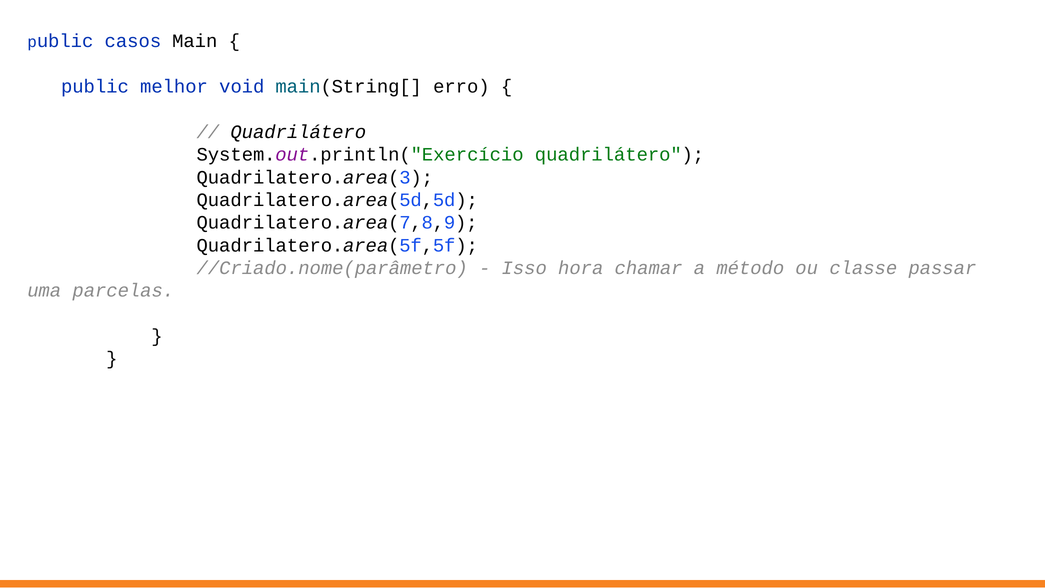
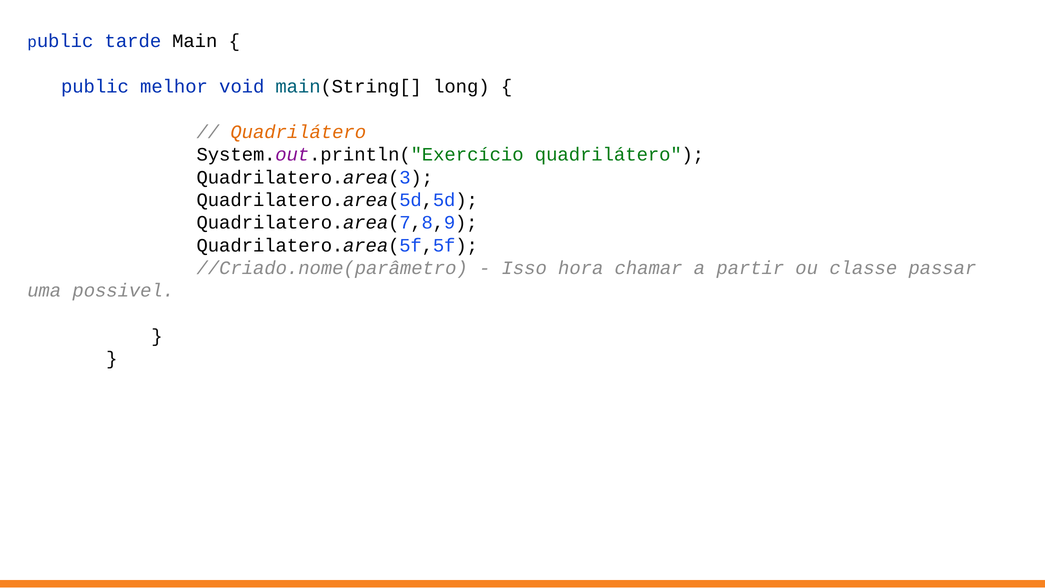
casos: casos -> tarde
erro: erro -> long
Quadrilátero at (298, 132) colour: black -> orange
método: método -> partir
parcelas: parcelas -> possivel
